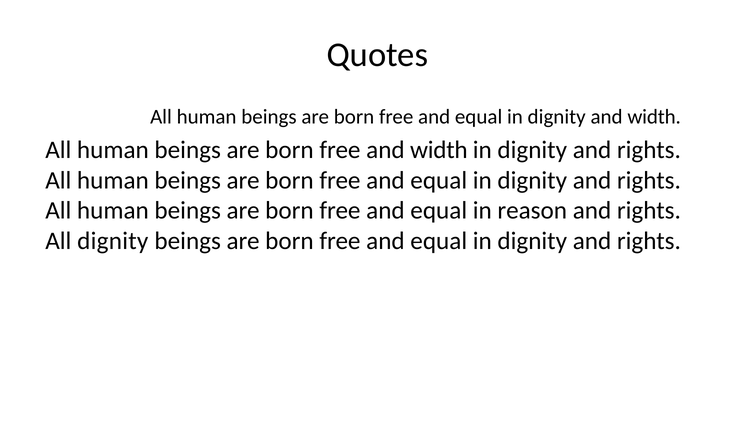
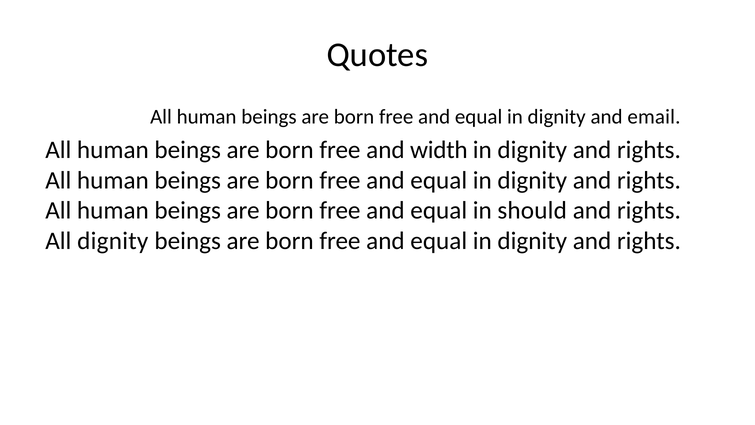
dignity and width: width -> email
reason: reason -> should
